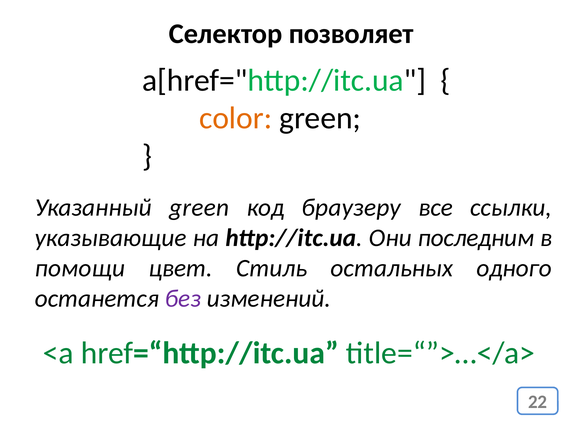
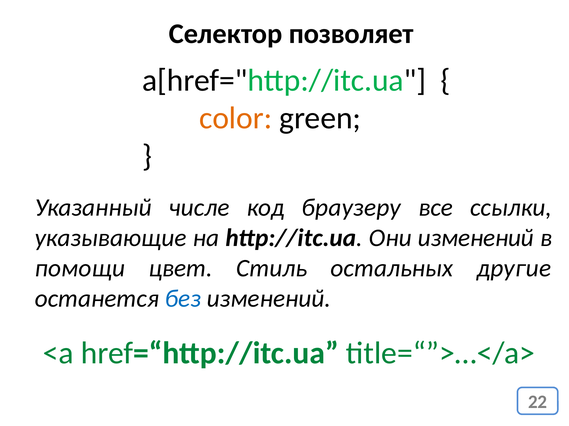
Указанный green: green -> числе
Они последним: последним -> изменений
одного: одного -> другие
без colour: purple -> blue
